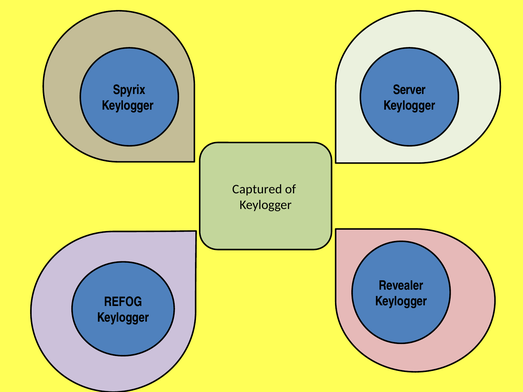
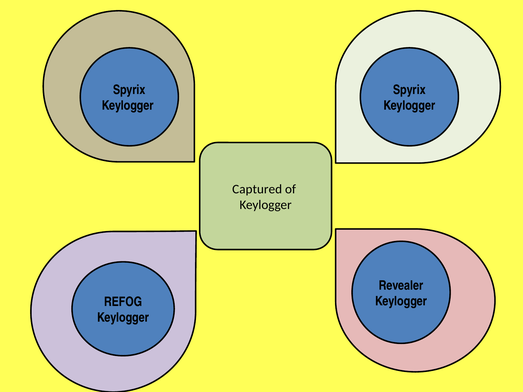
Server at (409, 90): Server -> Spyrix
